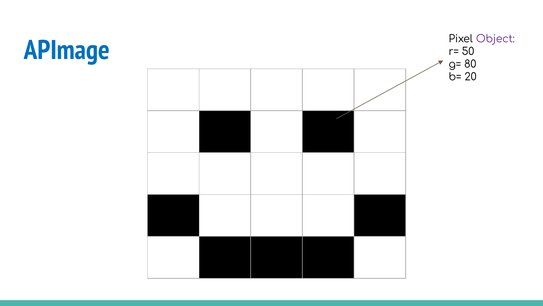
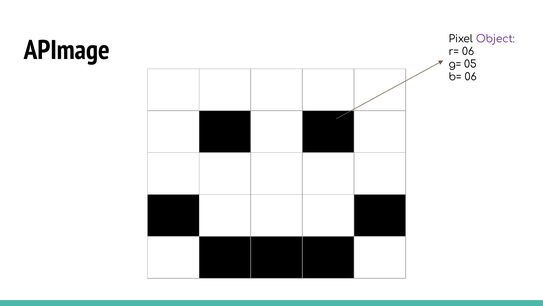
APImage colour: blue -> black
r= 50: 50 -> 06
80: 80 -> 05
b= 20: 20 -> 06
